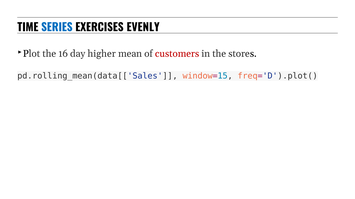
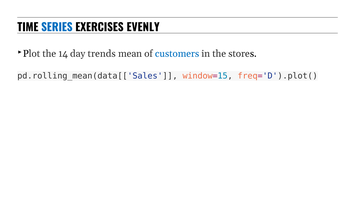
16: 16 -> 14
higher: higher -> trends
customers colour: red -> blue
